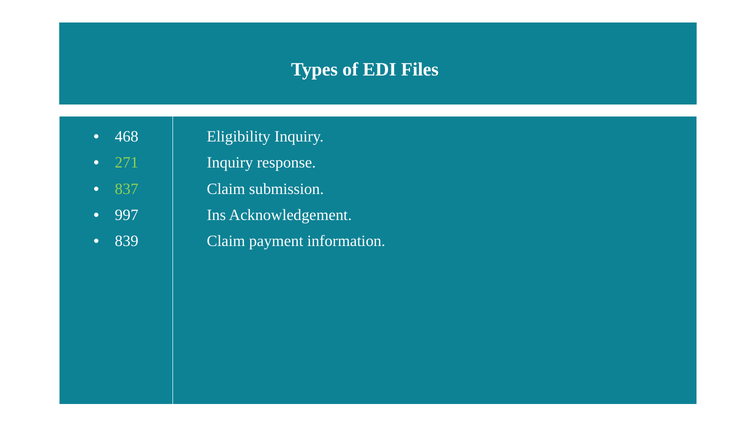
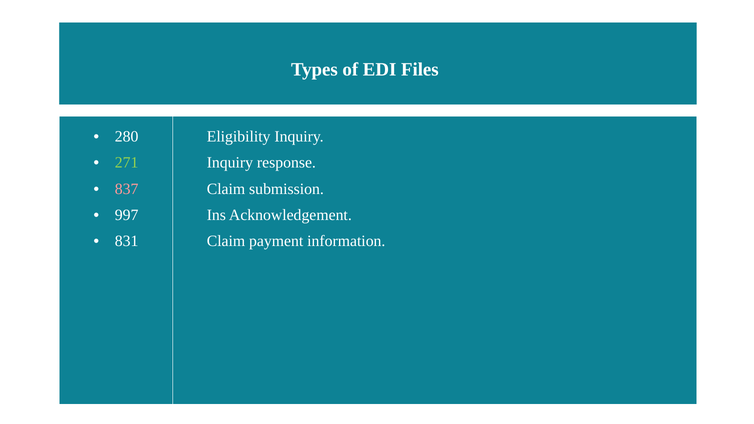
468: 468 -> 280
837 colour: light green -> pink
839: 839 -> 831
